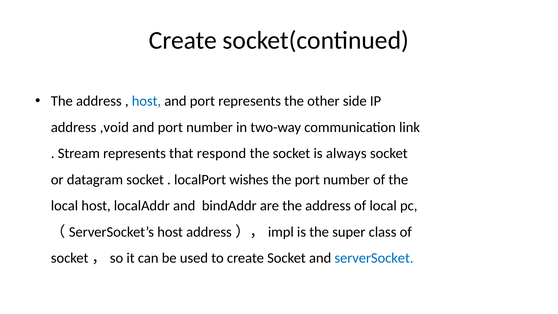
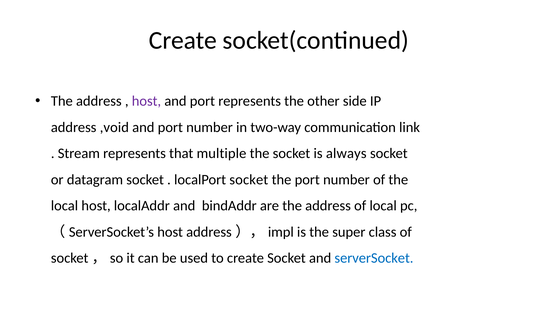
host at (146, 101) colour: blue -> purple
respond: respond -> multiple
localPort wishes: wishes -> socket
